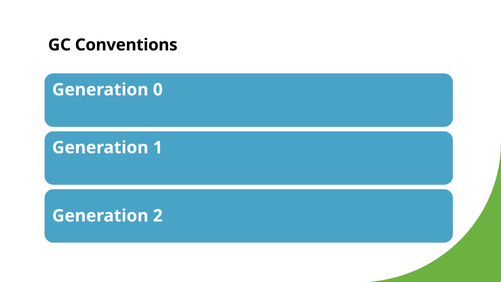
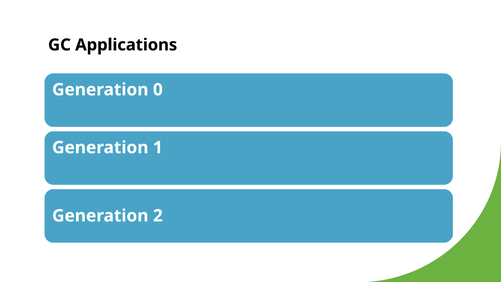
Conventions: Conventions -> Applications
